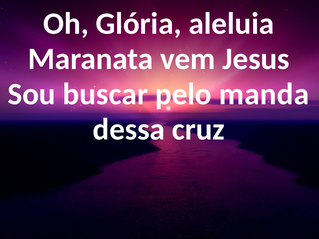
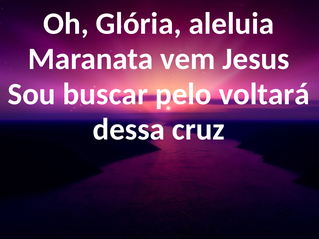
manda: manda -> voltará
